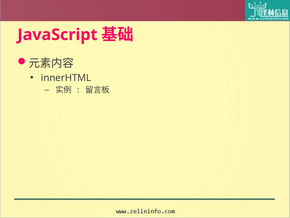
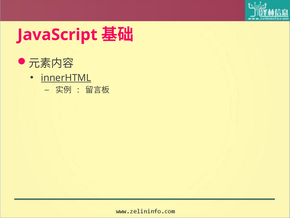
innerHTML underline: none -> present
